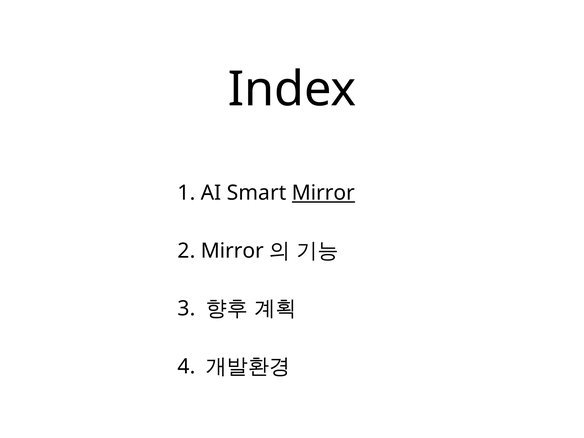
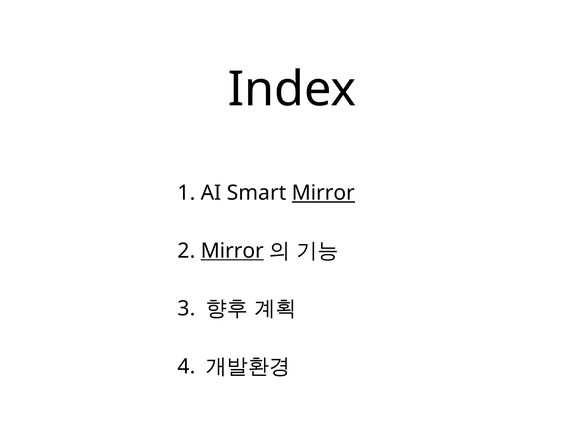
Mirror at (232, 251) underline: none -> present
